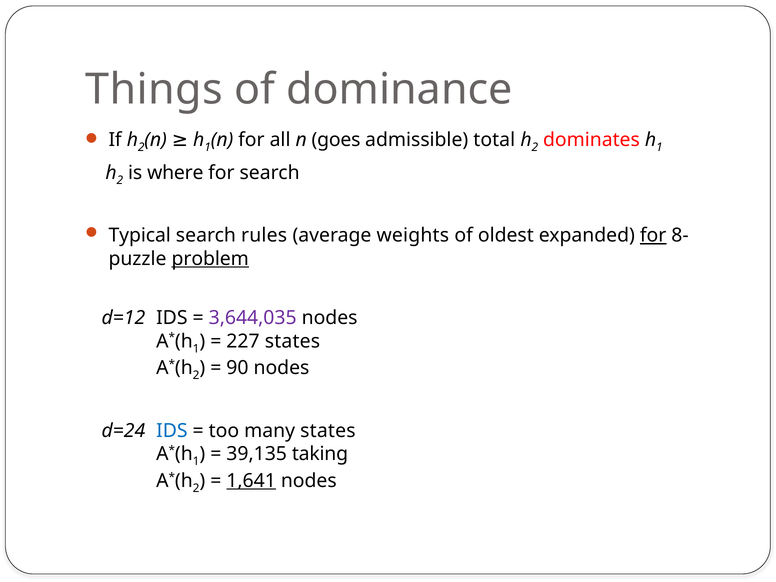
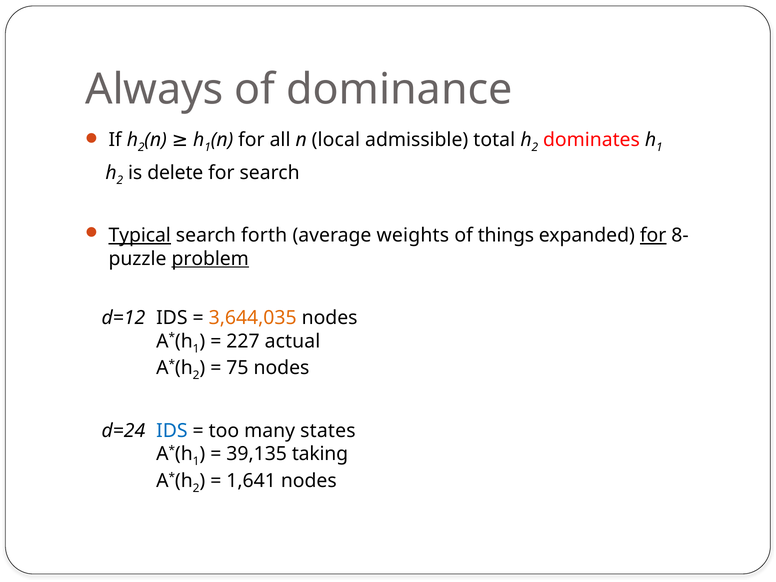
Things: Things -> Always
goes: goes -> local
where: where -> delete
Typical underline: none -> present
rules: rules -> forth
oldest: oldest -> things
3,644,035 colour: purple -> orange
227 states: states -> actual
90: 90 -> 75
1,641 underline: present -> none
